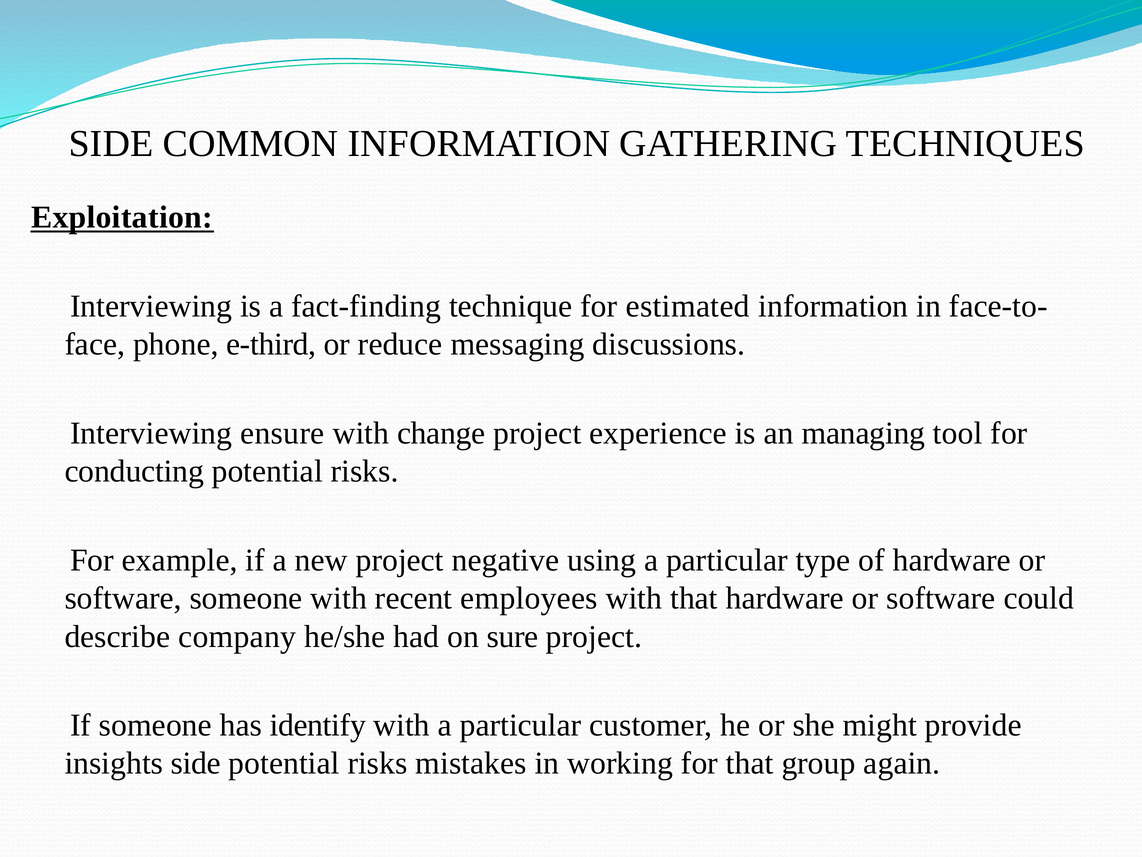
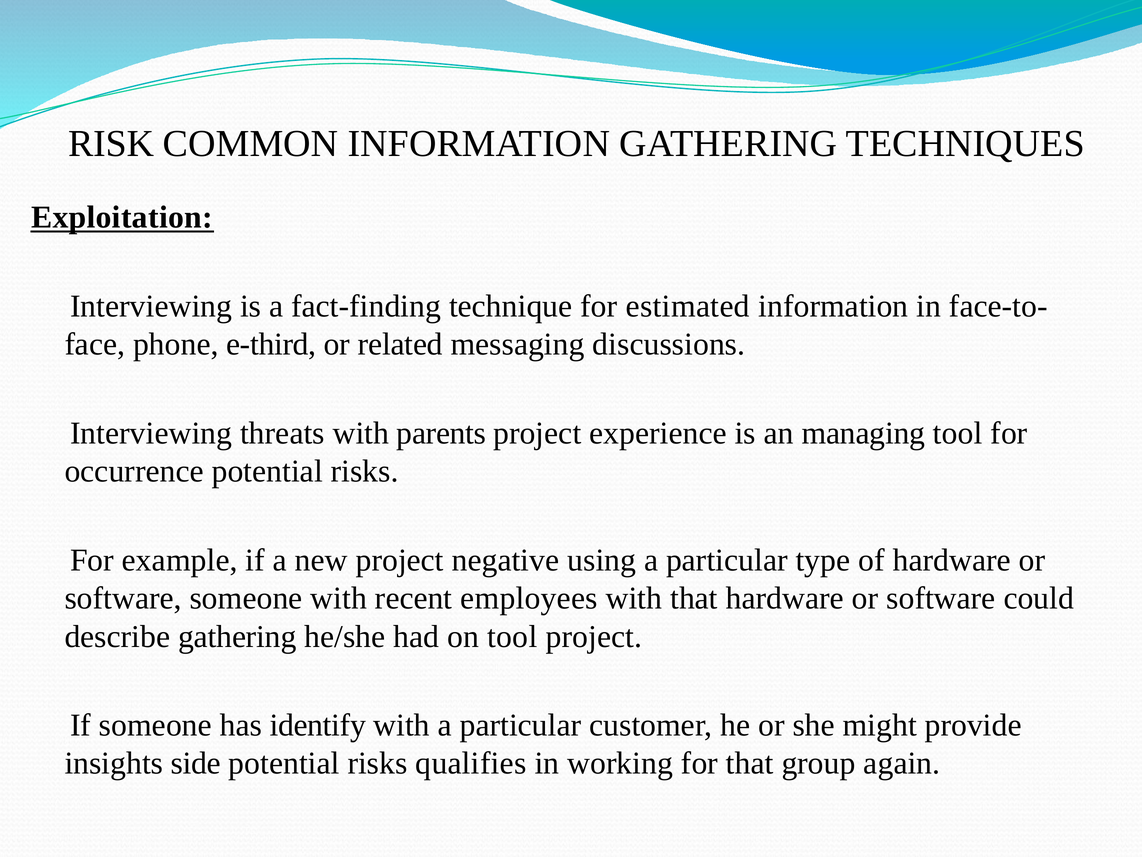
SIDE at (111, 143): SIDE -> RISK
reduce: reduce -> related
ensure: ensure -> threats
change: change -> parents
conducting: conducting -> occurrence
describe company: company -> gathering
on sure: sure -> tool
mistakes: mistakes -> qualifies
